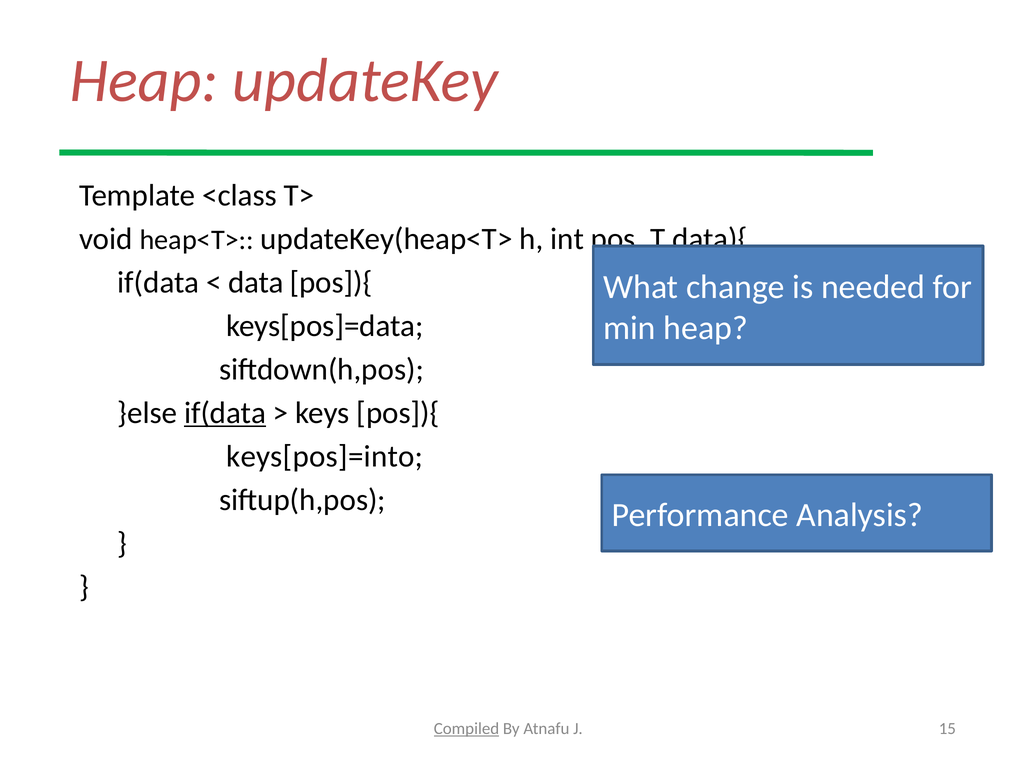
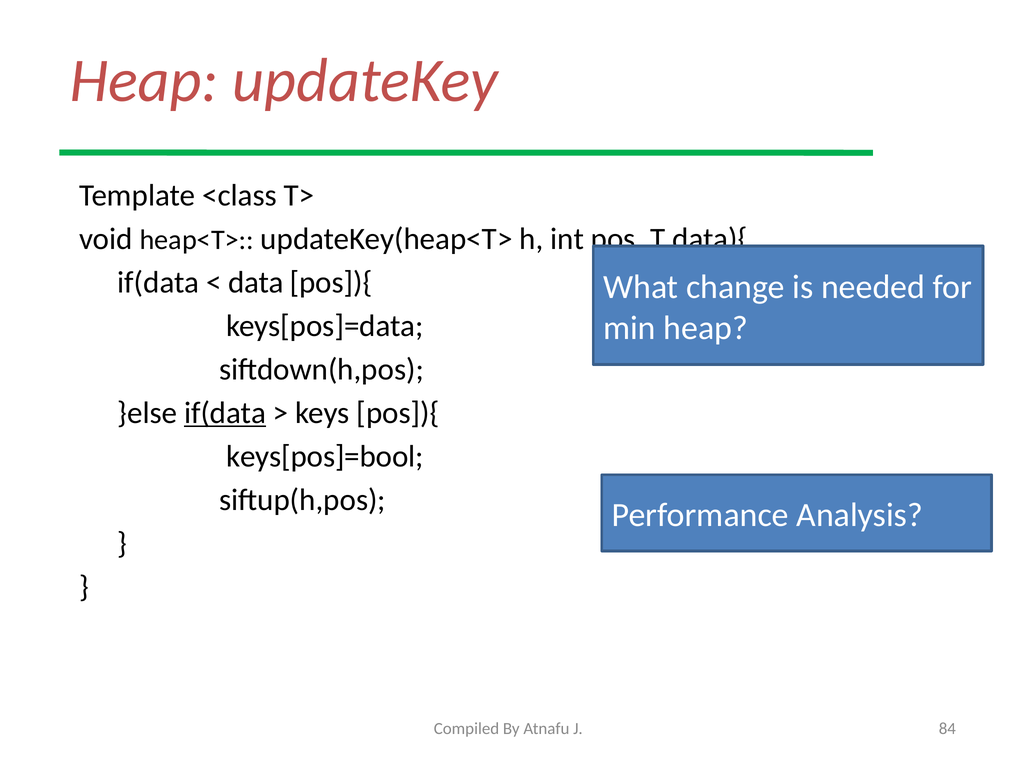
keys[pos]=into: keys[pos]=into -> keys[pos]=bool
Compiled underline: present -> none
15: 15 -> 84
